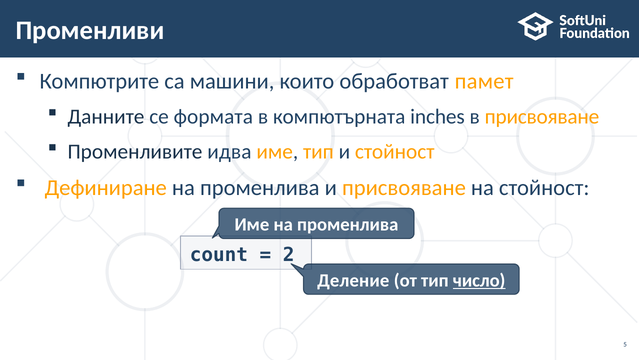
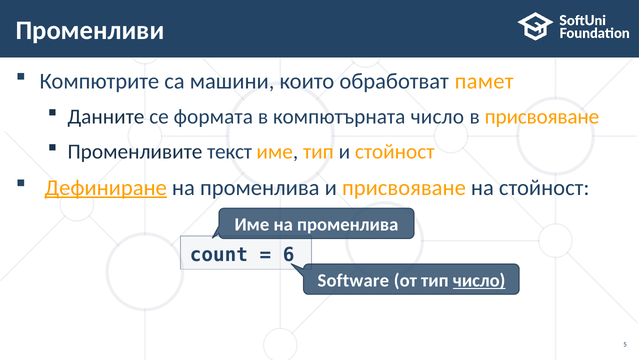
компютърната inches: inches -> число
идва: идва -> текст
Дефиниране underline: none -> present
2: 2 -> 6
Деление: Деление -> Software
